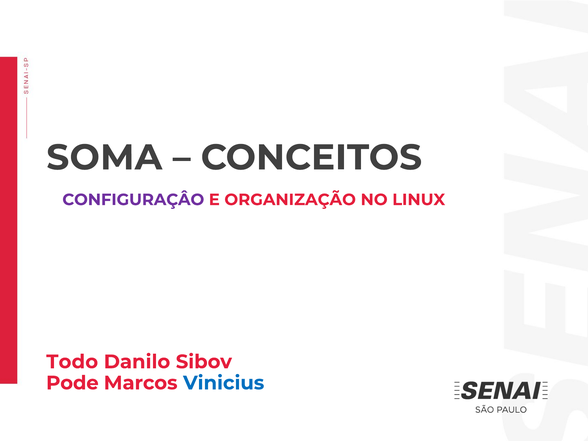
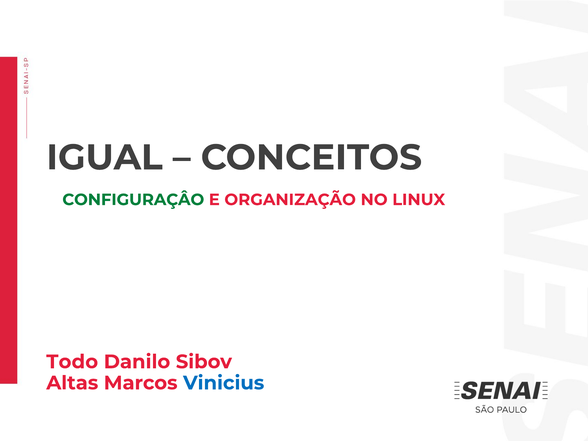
SOMA: SOMA -> IGUAL
CONFIGURAÇÂO colour: purple -> green
Pode: Pode -> Altas
